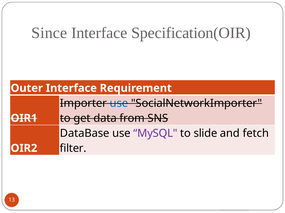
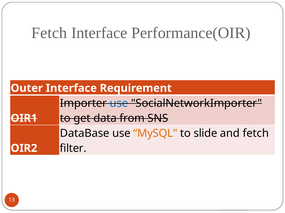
Since at (49, 33): Since -> Fetch
Specification(OIR: Specification(OIR -> Performance(OIR
MySQL colour: purple -> orange
